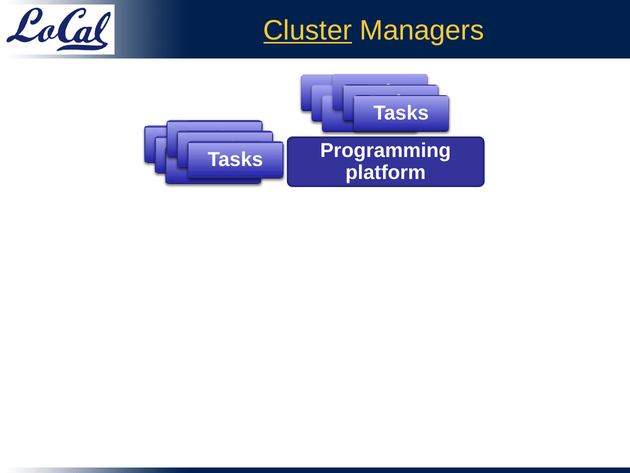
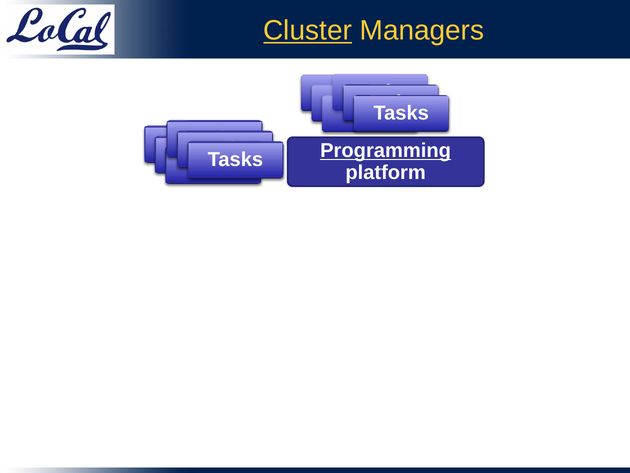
Programming underline: none -> present
